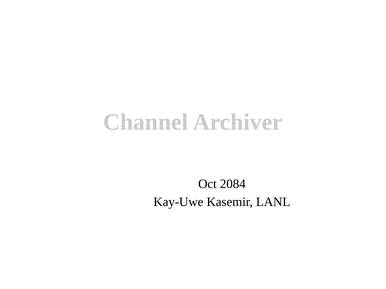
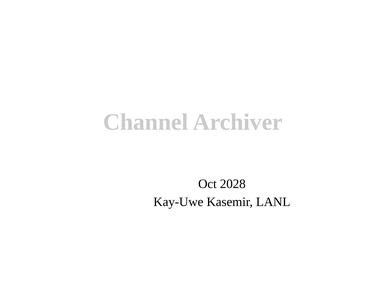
2084: 2084 -> 2028
